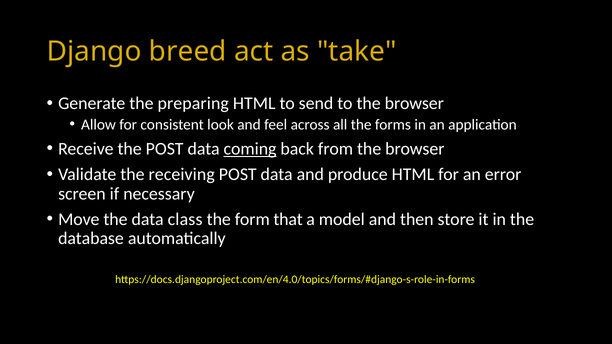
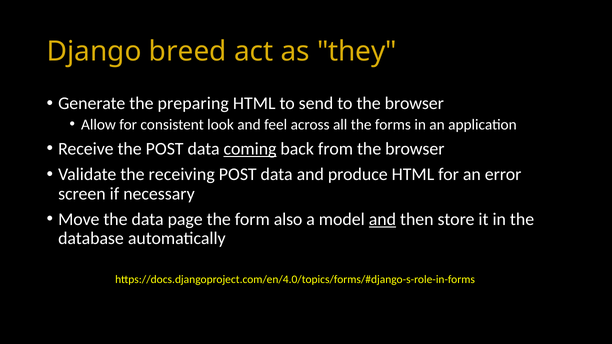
take: take -> they
class: class -> page
that: that -> also
and at (382, 219) underline: none -> present
